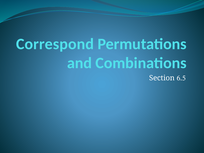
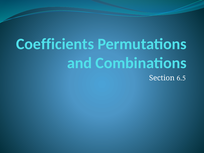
Correspond: Correspond -> Coefficients
